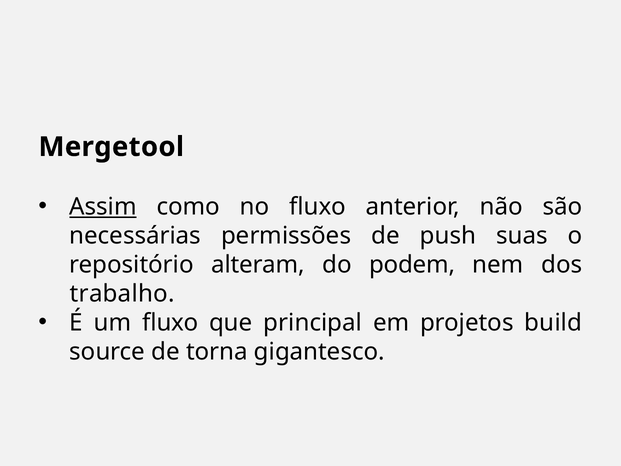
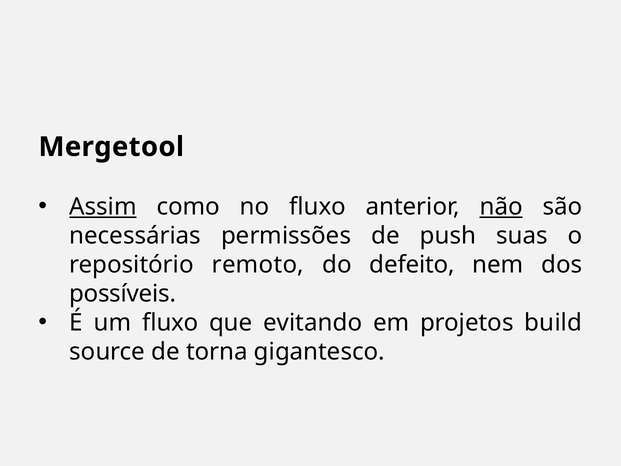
não underline: none -> present
alteram: alteram -> remoto
podem: podem -> defeito
trabalho: trabalho -> possíveis
principal: principal -> evitando
